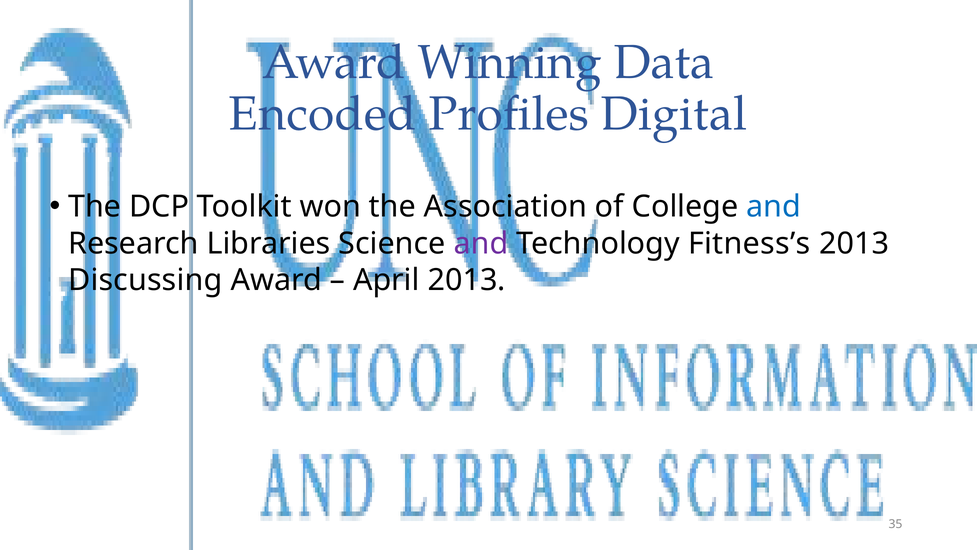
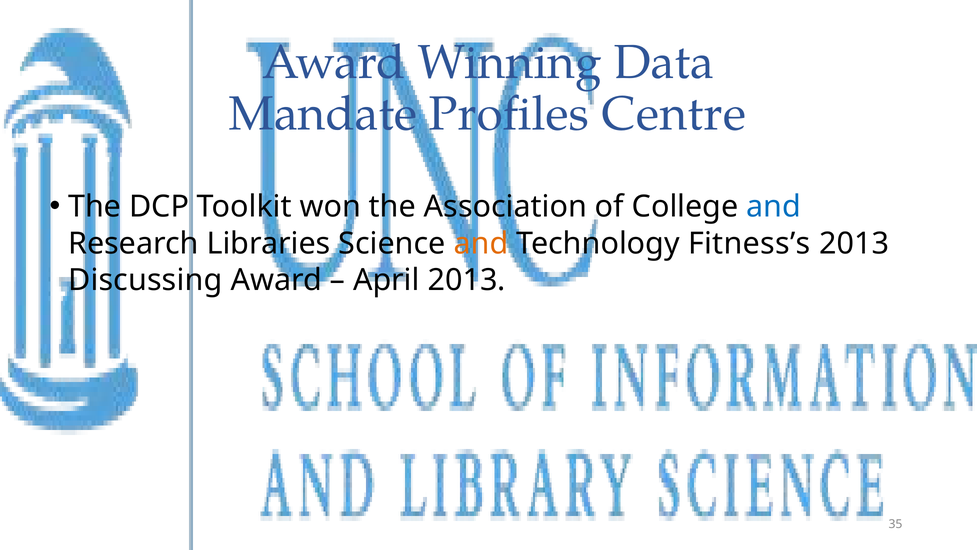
Encoded: Encoded -> Mandate
Digital: Digital -> Centre
and at (481, 243) colour: purple -> orange
